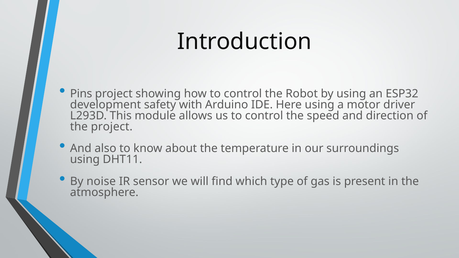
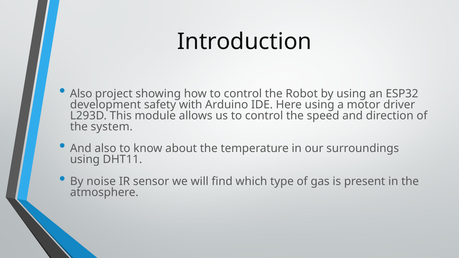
Pins at (81, 94): Pins -> Also
the project: project -> system
